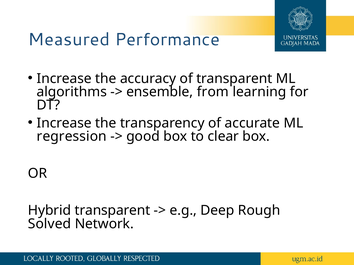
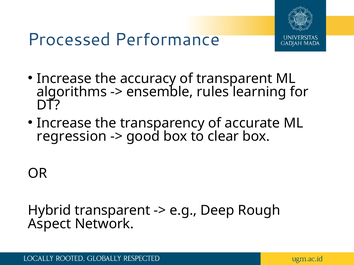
Measured: Measured -> Processed
from: from -> rules
Solved: Solved -> Aspect
